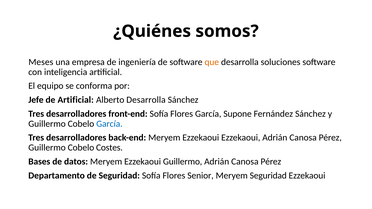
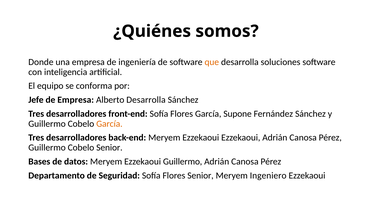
Meses: Meses -> Donde
de Artificial: Artificial -> Empresa
García at (109, 124) colour: blue -> orange
Cobelo Costes: Costes -> Senior
Meryem Seguridad: Seguridad -> Ingeniero
